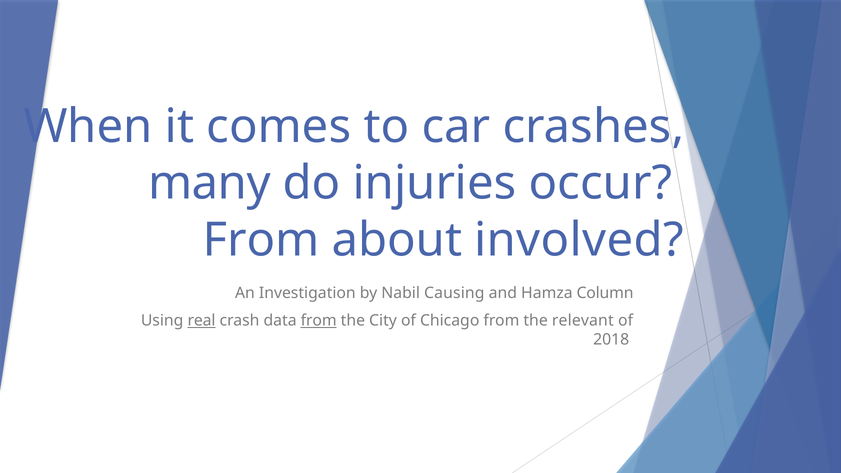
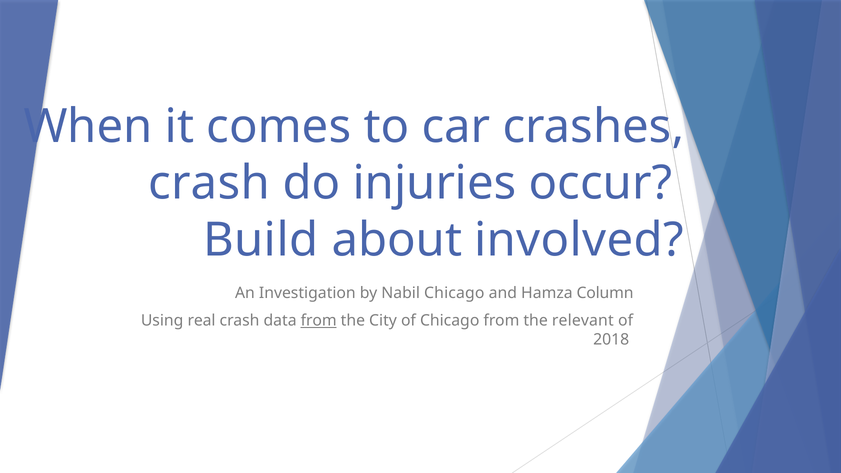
many at (209, 183): many -> crash
From at (261, 240): From -> Build
Nabil Causing: Causing -> Chicago
real underline: present -> none
